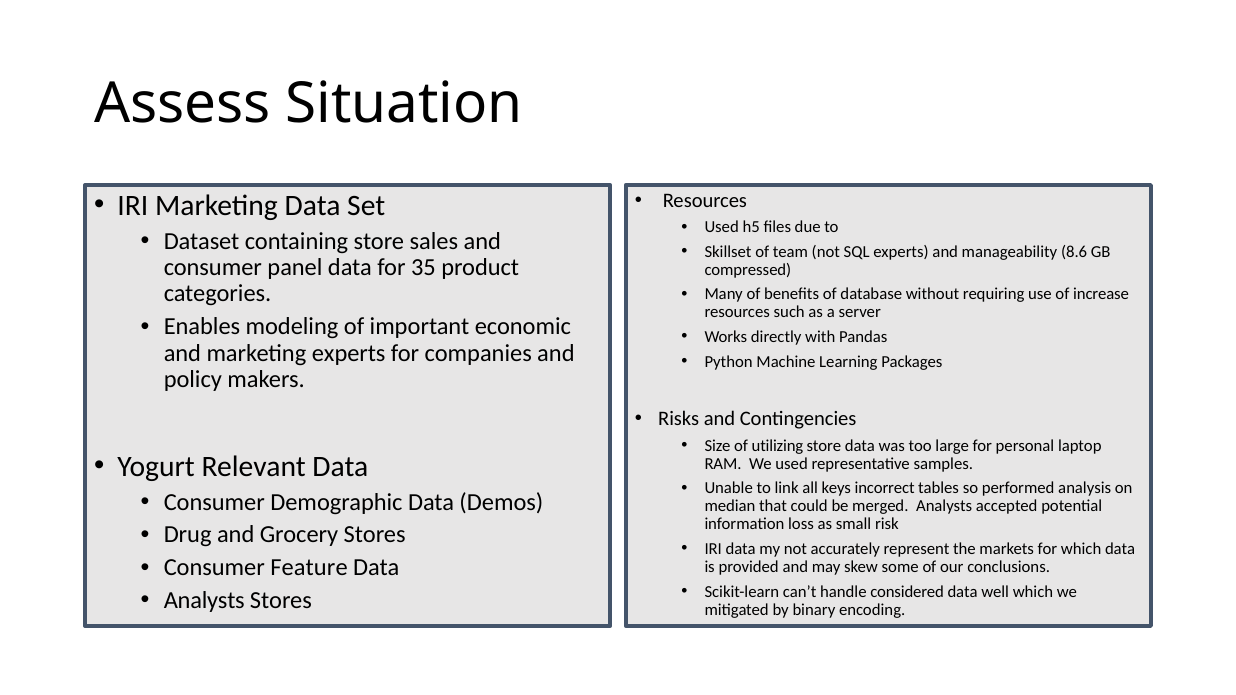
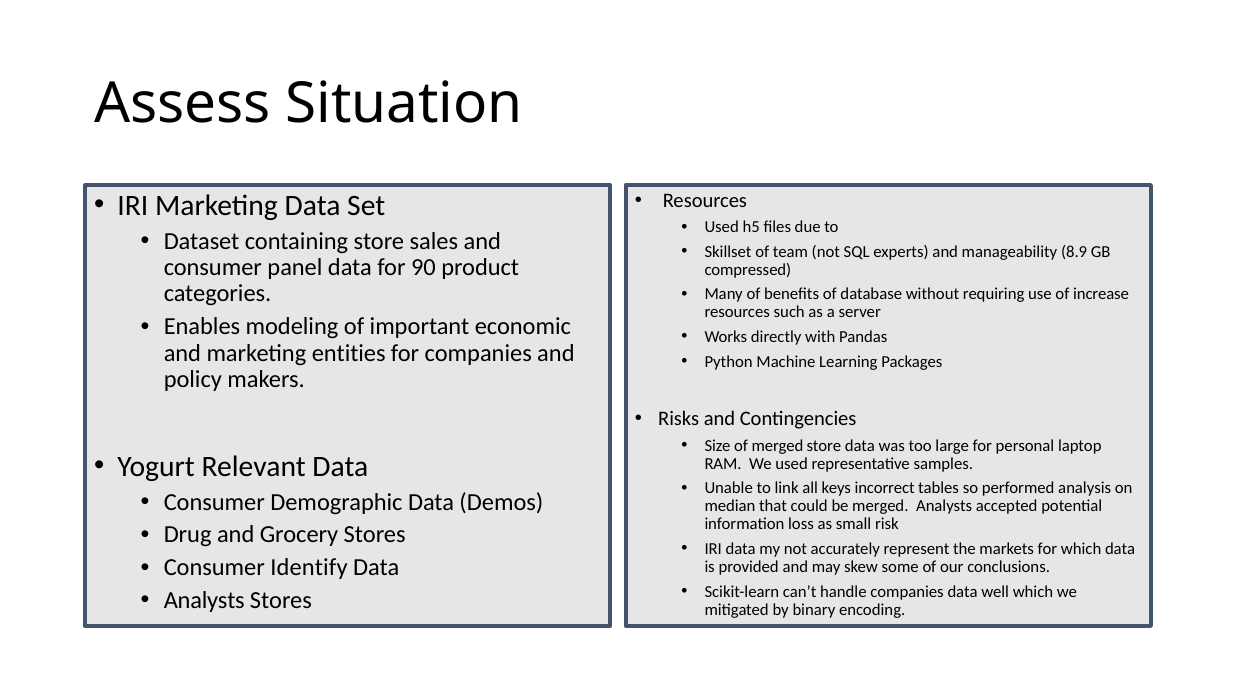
8.6: 8.6 -> 8.9
35: 35 -> 90
marketing experts: experts -> entities
of utilizing: utilizing -> merged
Feature: Feature -> Identify
handle considered: considered -> companies
